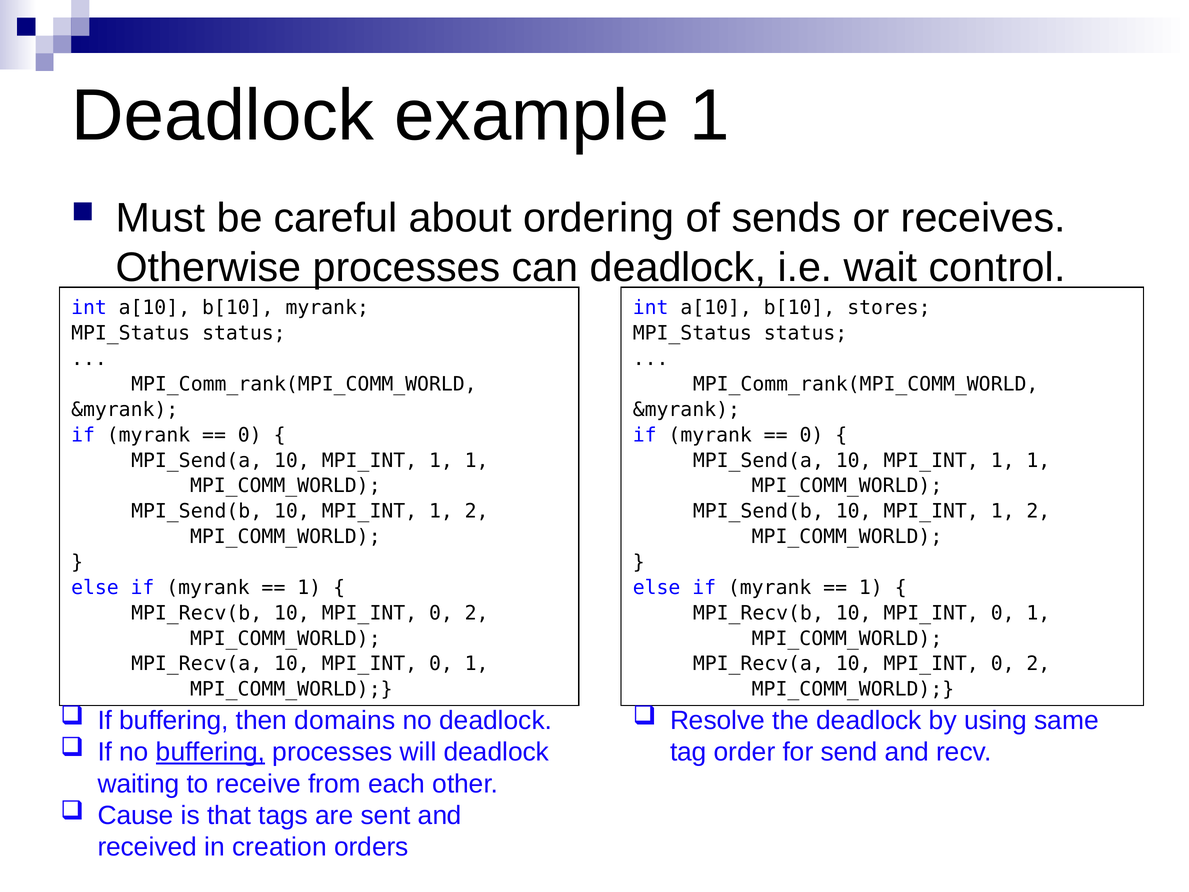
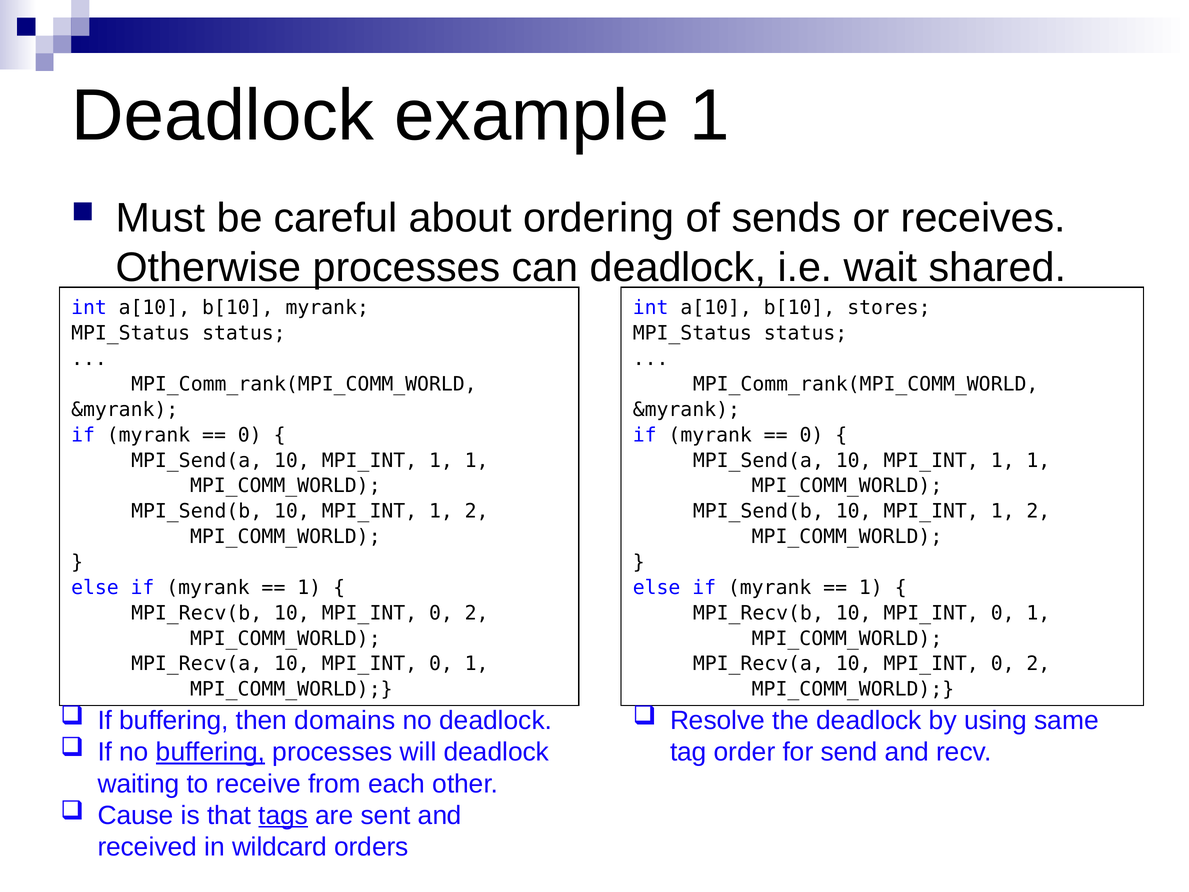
control: control -> shared
tags underline: none -> present
creation: creation -> wildcard
